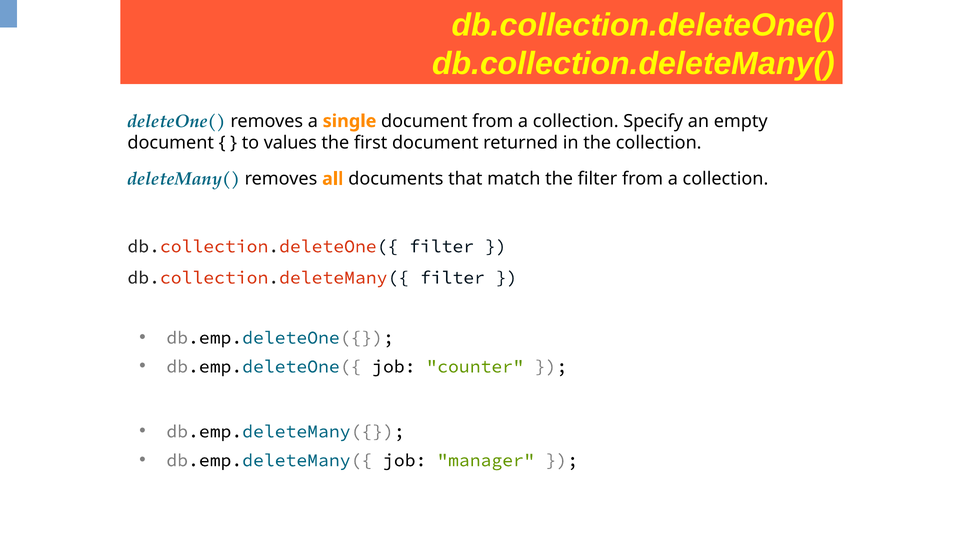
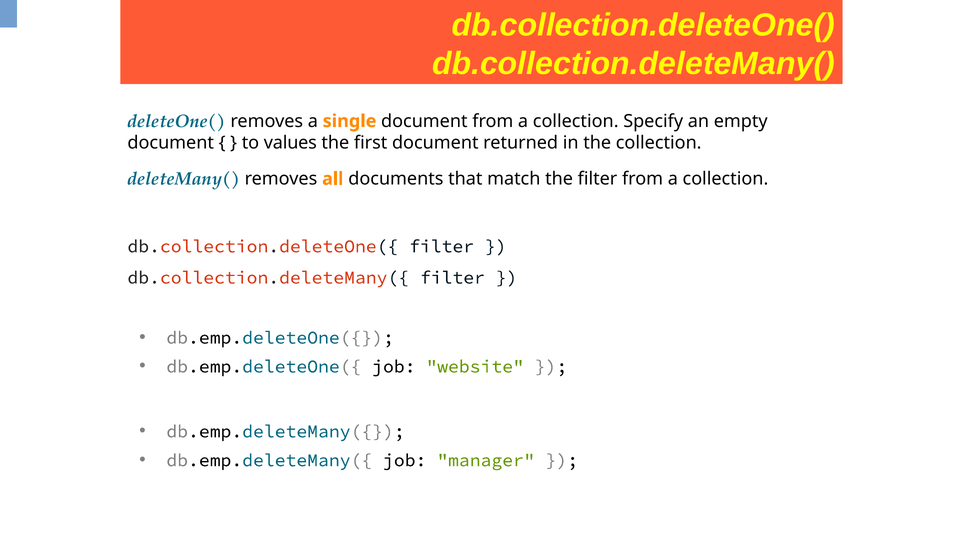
counter: counter -> website
